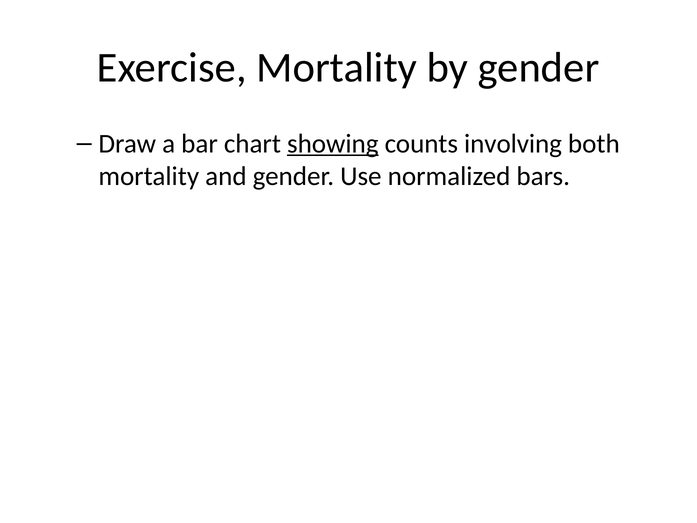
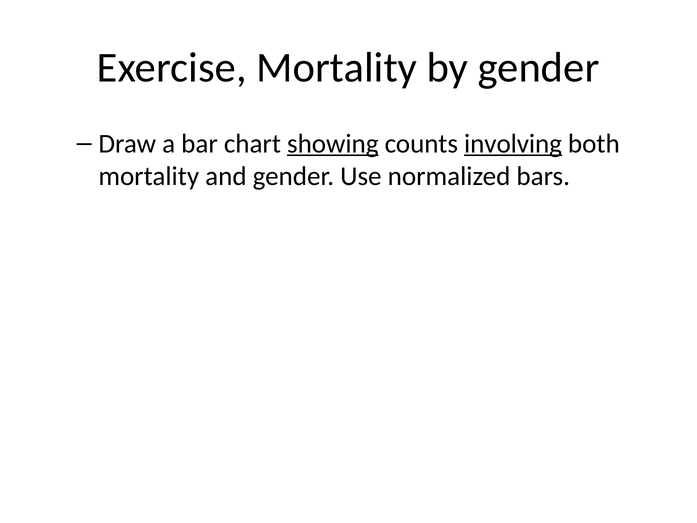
involving underline: none -> present
